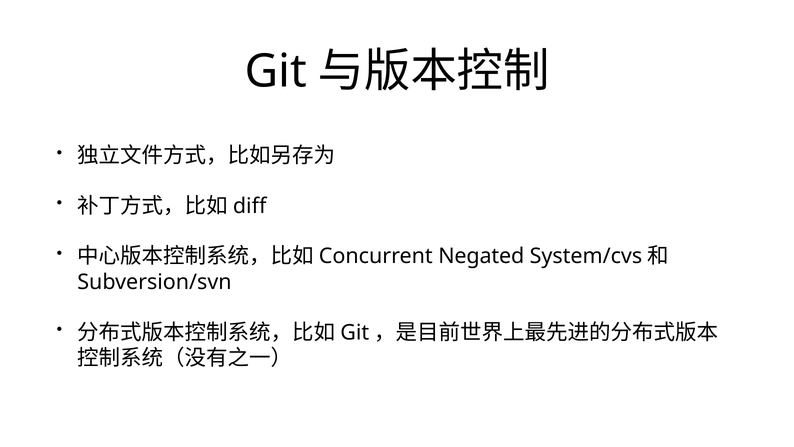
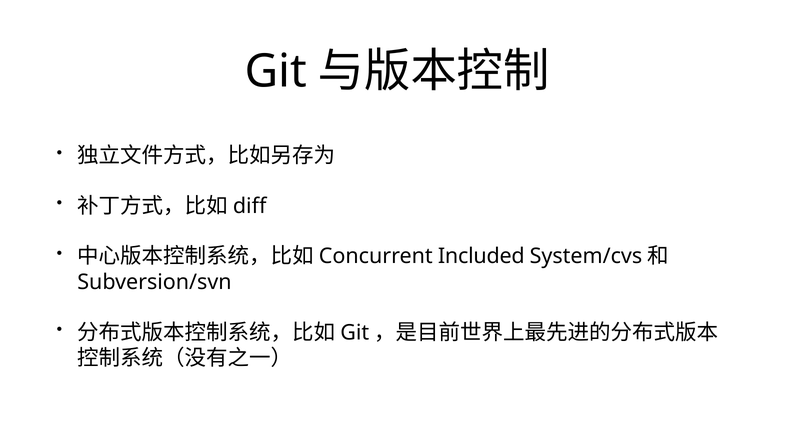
Negated: Negated -> Included
